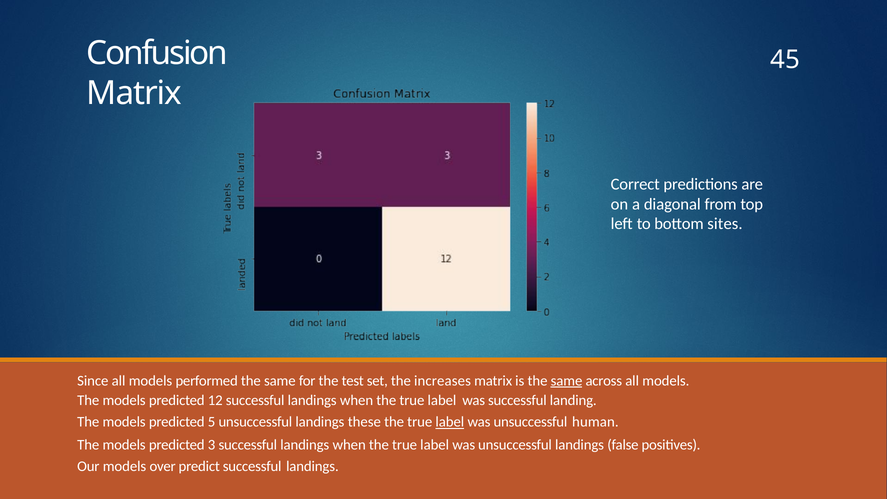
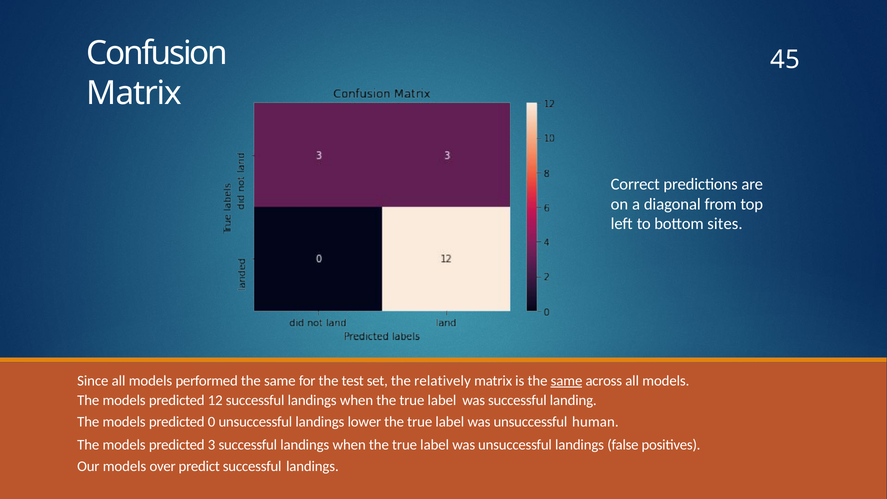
increases: increases -> relatively
5: 5 -> 0
these: these -> lower
label at (450, 422) underline: present -> none
